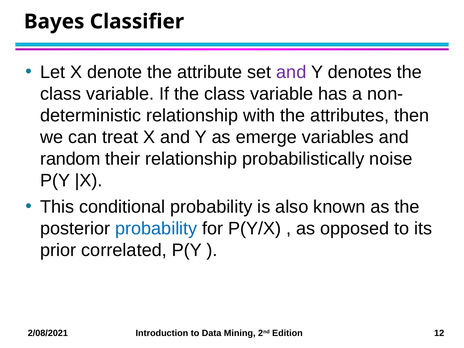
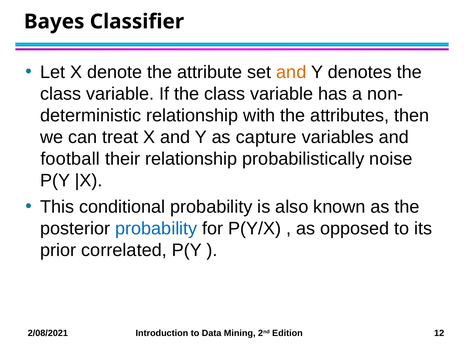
and at (291, 72) colour: purple -> orange
emerge: emerge -> capture
random: random -> football
